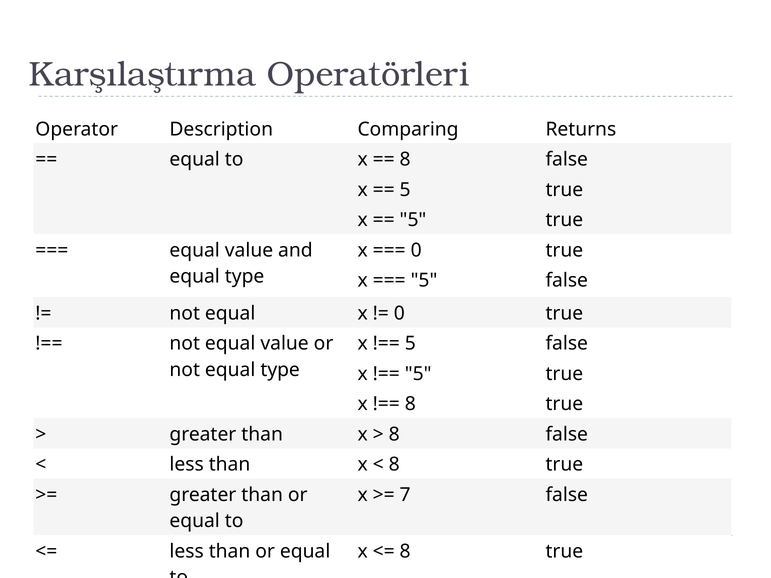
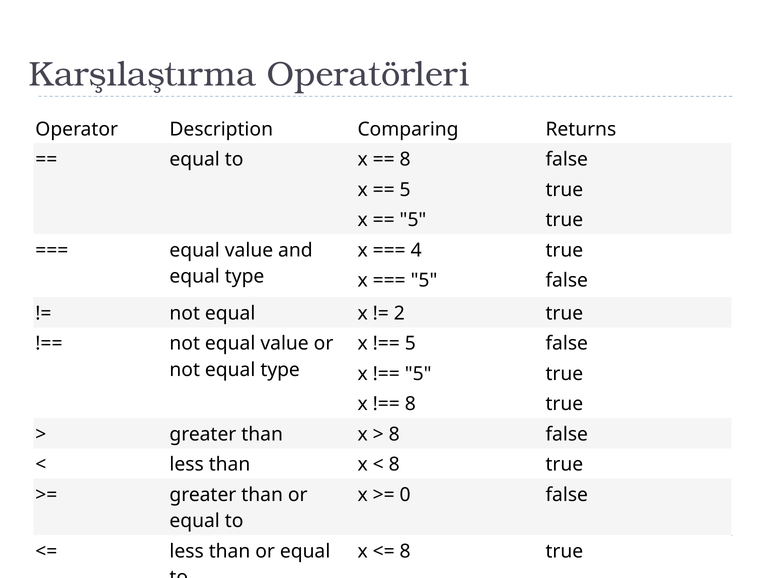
0 at (416, 250): 0 -> 4
0 at (399, 313): 0 -> 2
7: 7 -> 0
